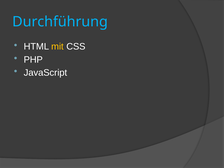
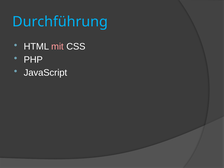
mit colour: yellow -> pink
